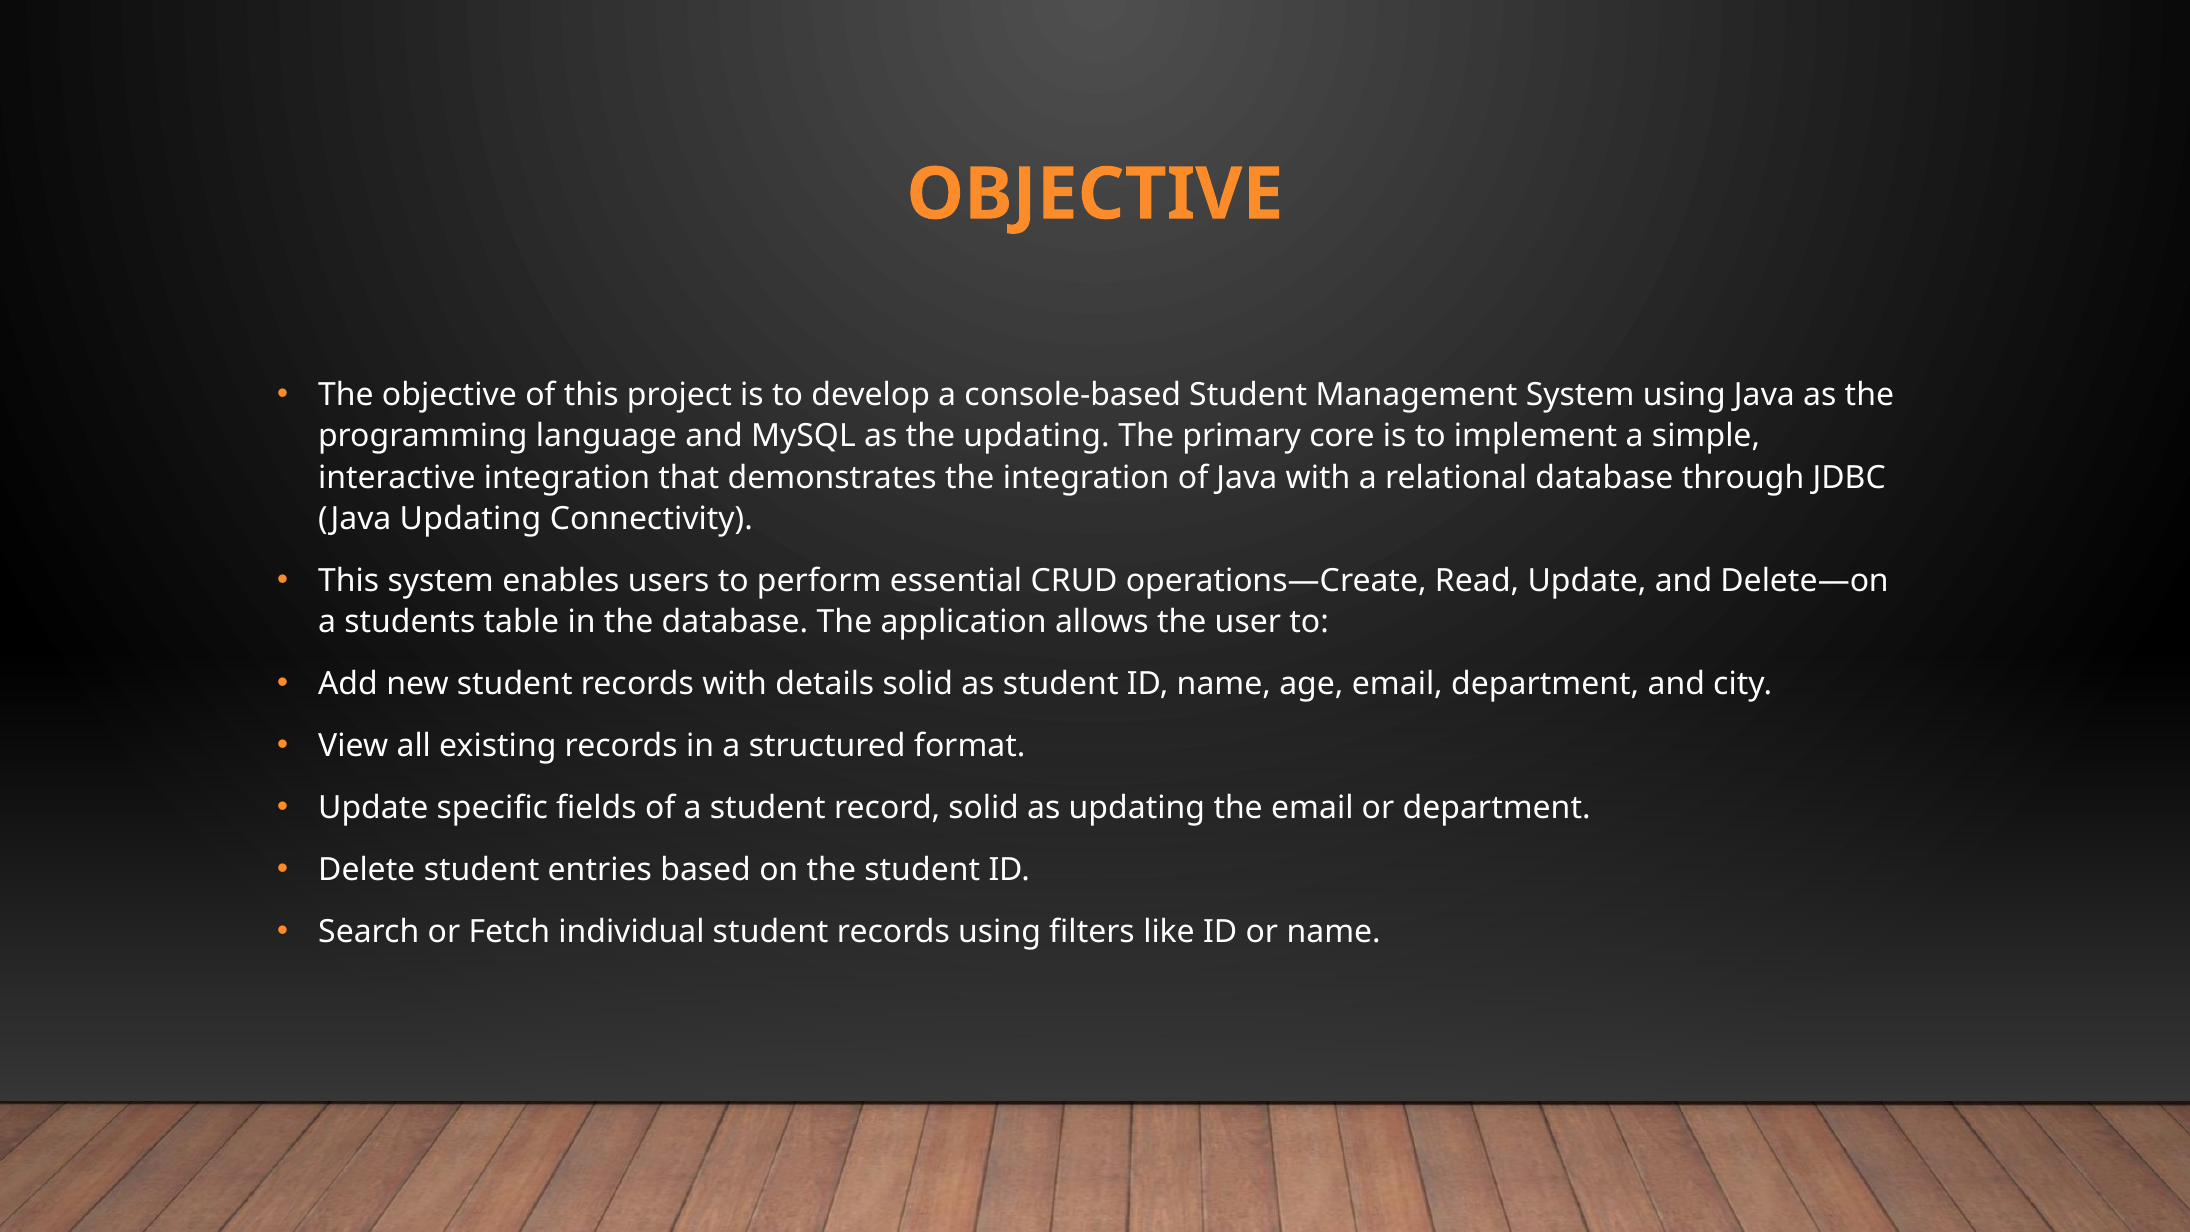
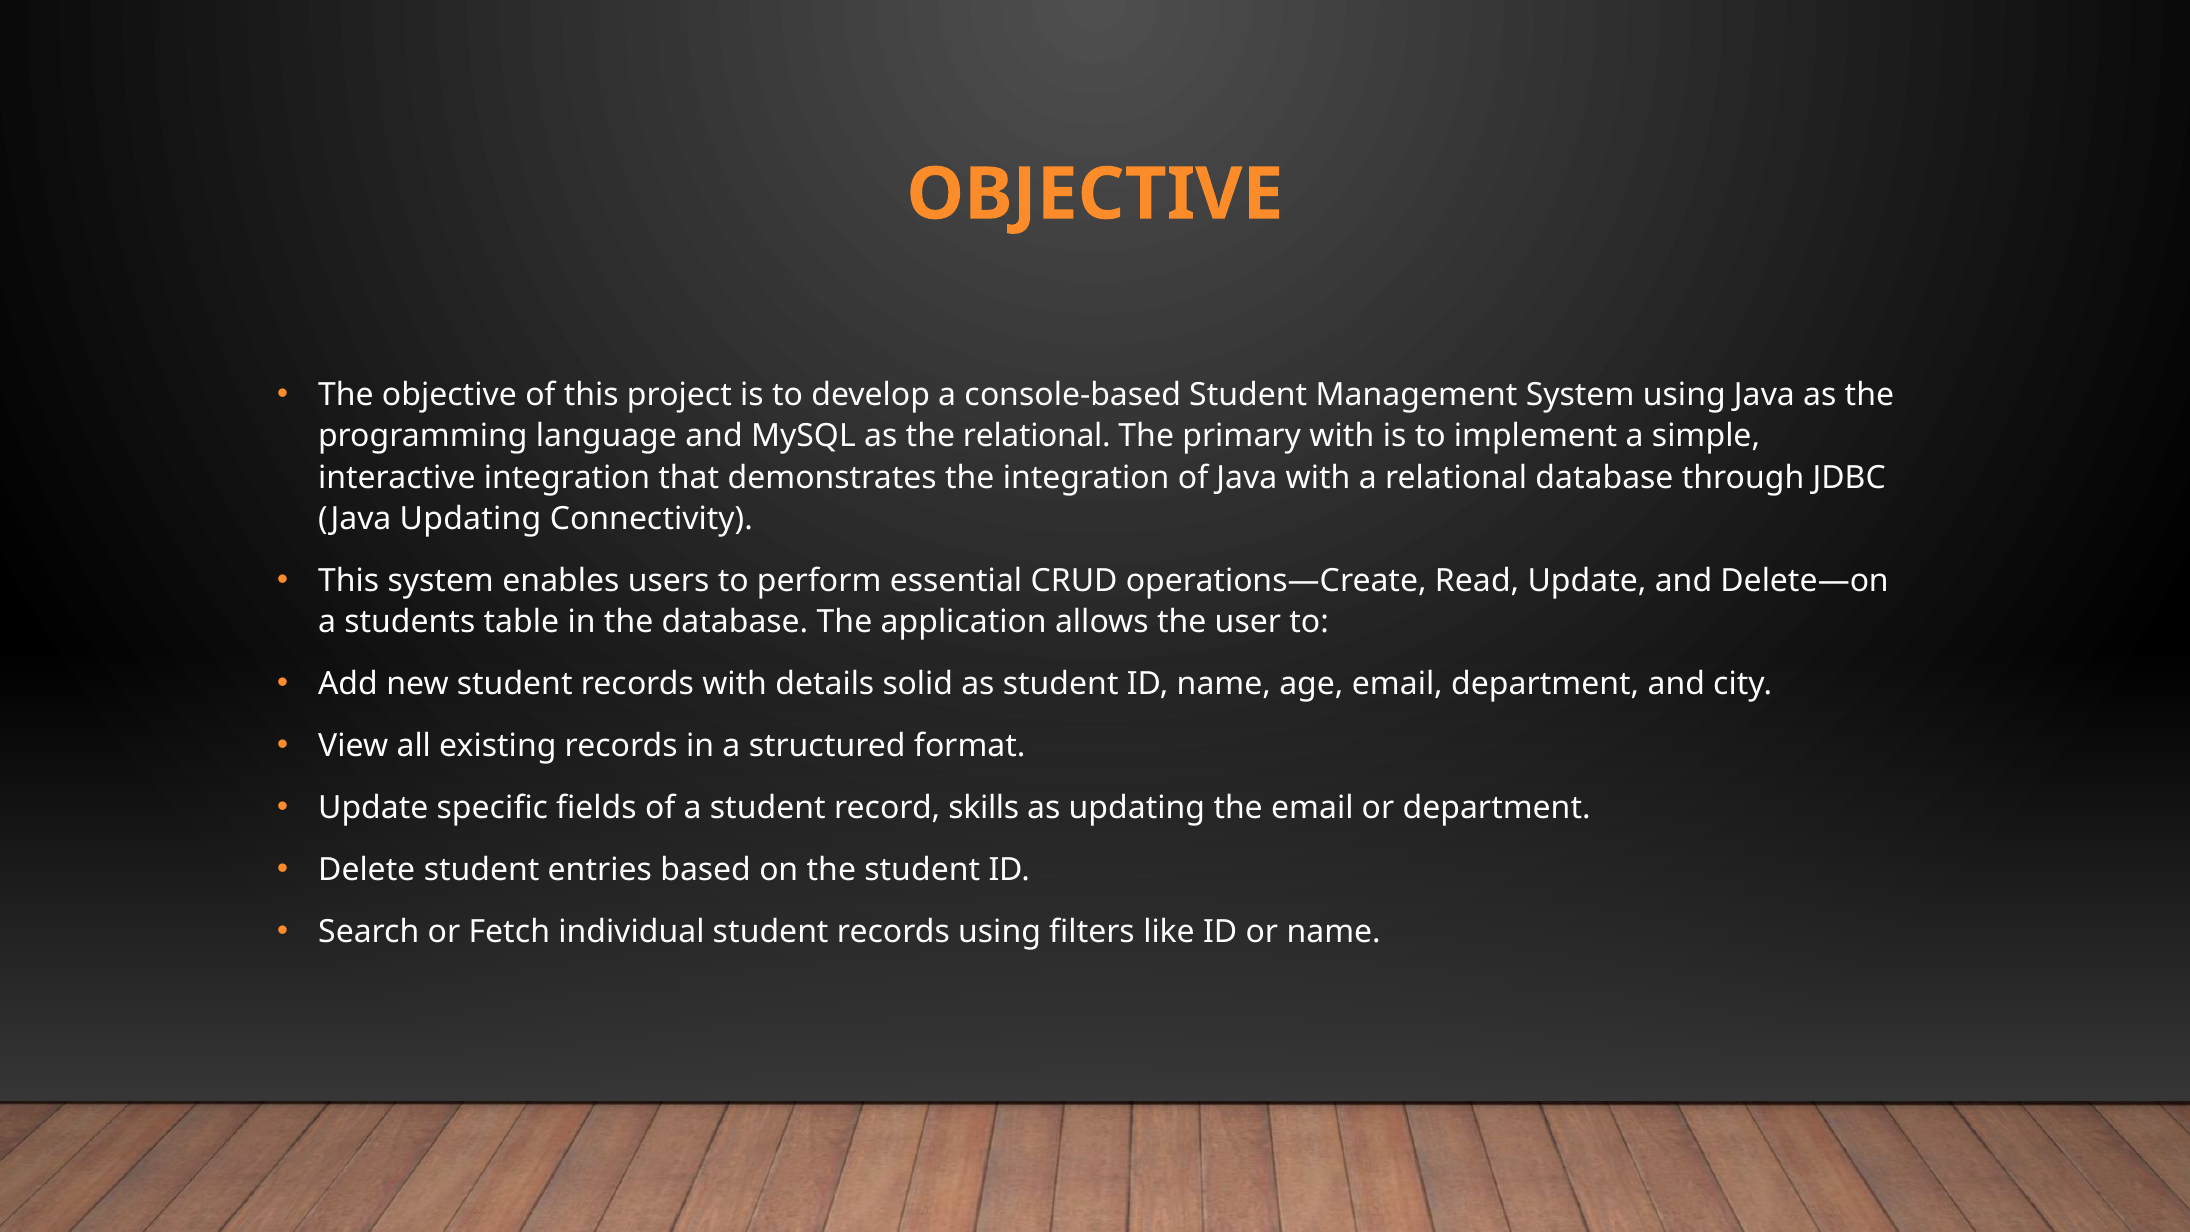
the updating: updating -> relational
primary core: core -> with
record solid: solid -> skills
